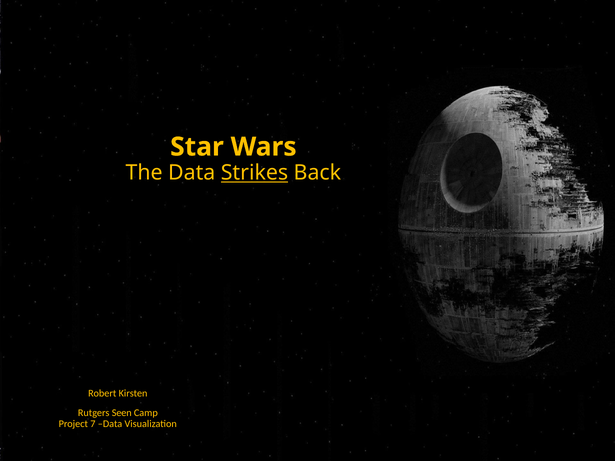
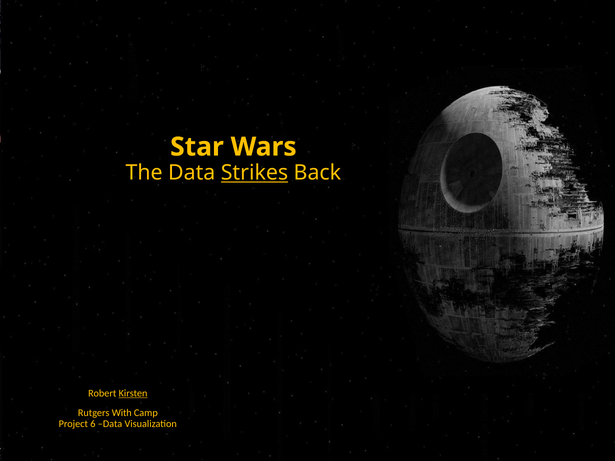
Kirsten underline: none -> present
Seen: Seen -> With
7: 7 -> 6
